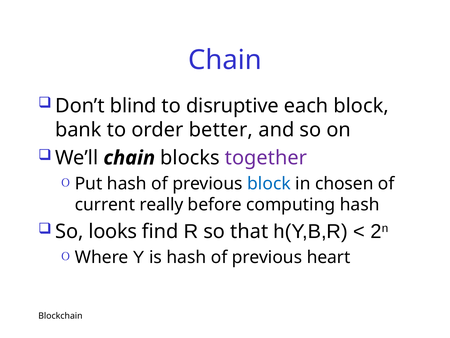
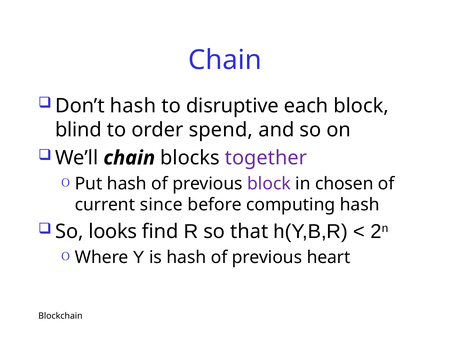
Don’t blind: blind -> hash
bank: bank -> blind
better: better -> spend
block at (269, 184) colour: blue -> purple
really: really -> since
